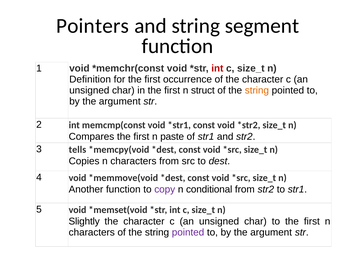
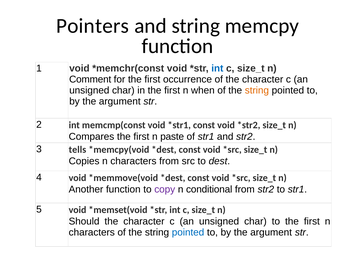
segment: segment -> memcpy
int at (217, 68) colour: red -> blue
Definition: Definition -> Comment
struct: struct -> when
Slightly: Slightly -> Should
pointed at (188, 233) colour: purple -> blue
